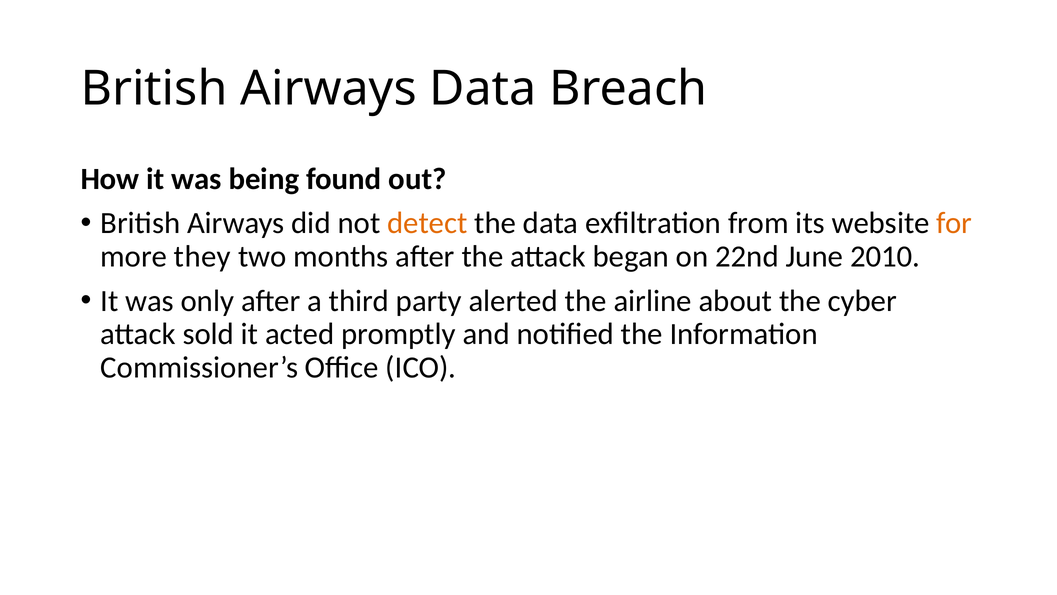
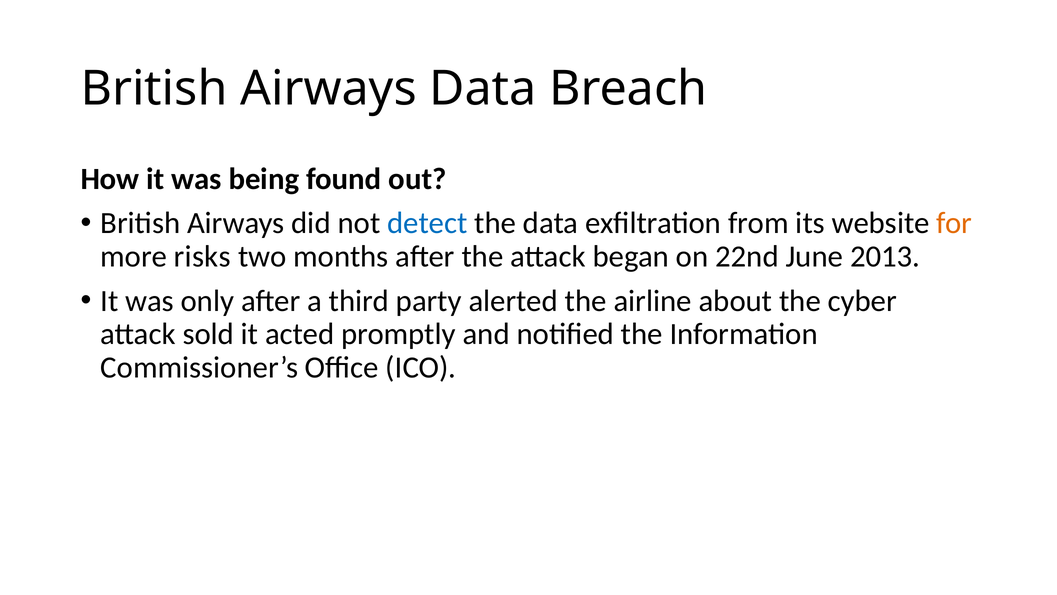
detect colour: orange -> blue
they: they -> risks
2010: 2010 -> 2013
